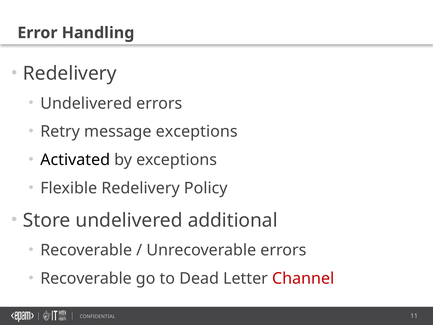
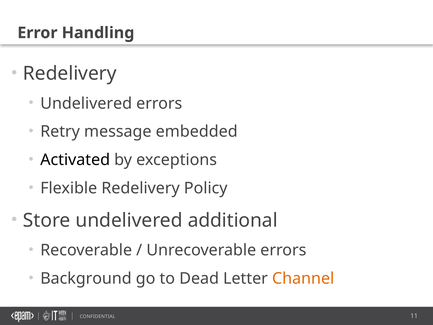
message exceptions: exceptions -> embedded
Recoverable at (86, 278): Recoverable -> Background
Channel colour: red -> orange
